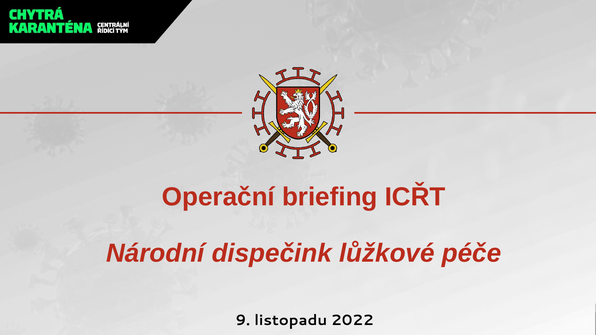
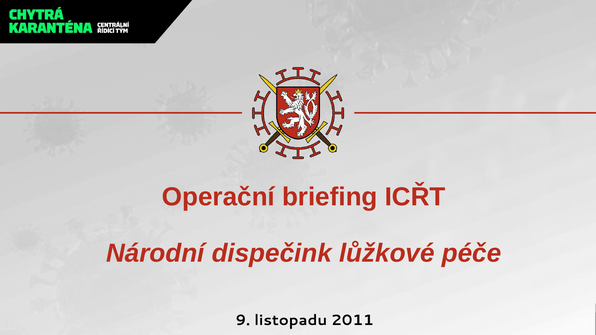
2022: 2022 -> 2011
